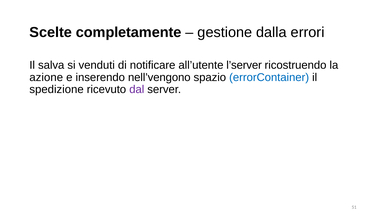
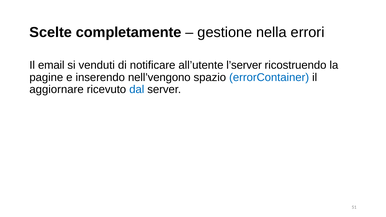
dalla: dalla -> nella
salva: salva -> email
azione: azione -> pagine
spedizione: spedizione -> aggiornare
dal colour: purple -> blue
